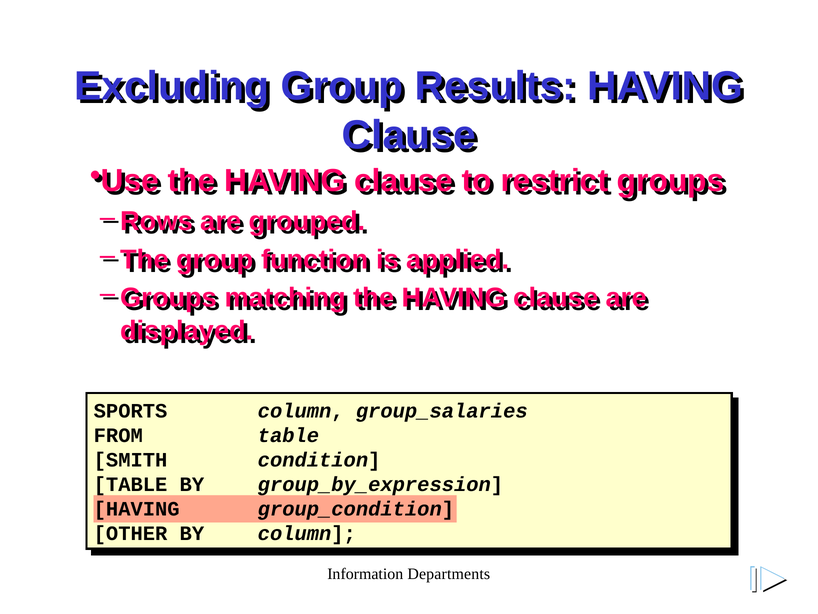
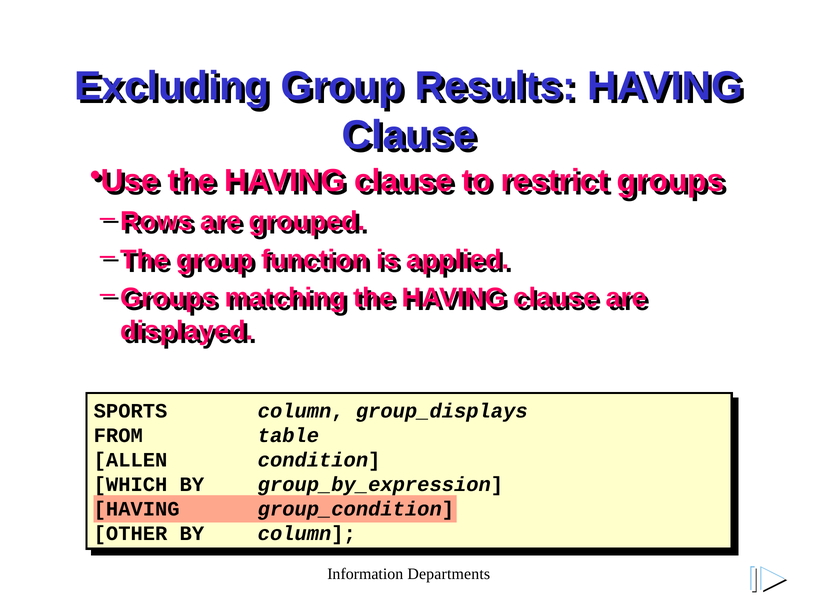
group_salaries: group_salaries -> group_displays
SMITH: SMITH -> ALLEN
TABLE at (131, 484): TABLE -> WHICH
